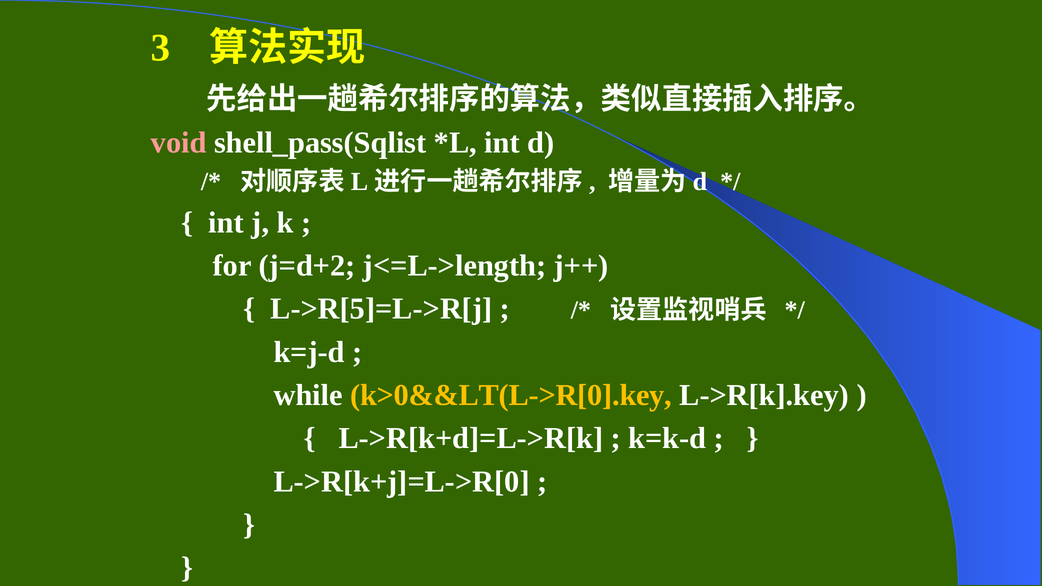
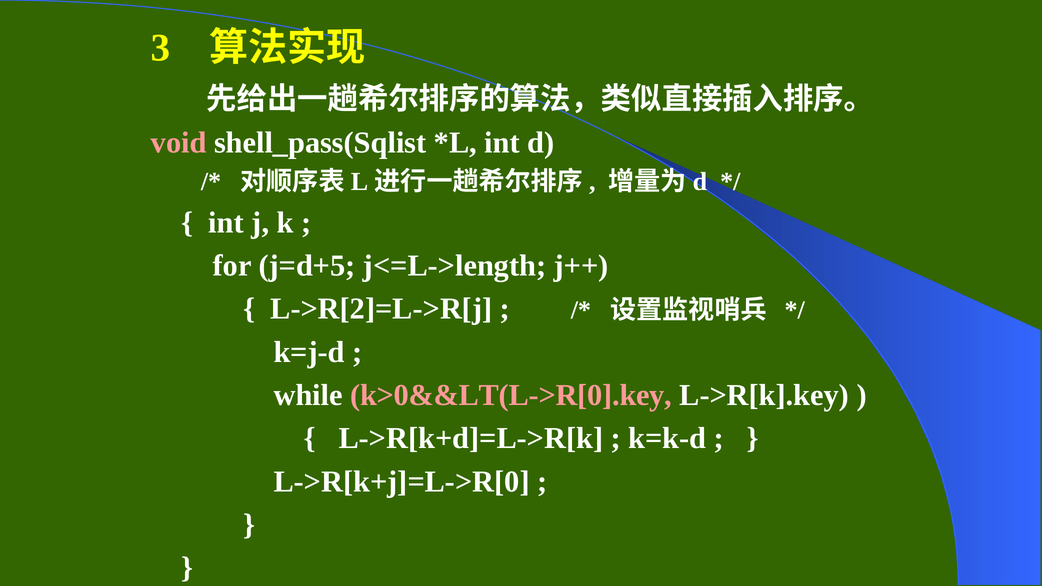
j=d+2: j=d+2 -> j=d+5
L->R[5]=L->R[j: L->R[5]=L->R[j -> L->R[2]=L->R[j
k>0&&LT(L->R[0].key colour: yellow -> pink
